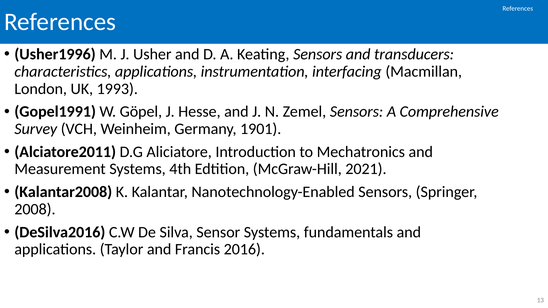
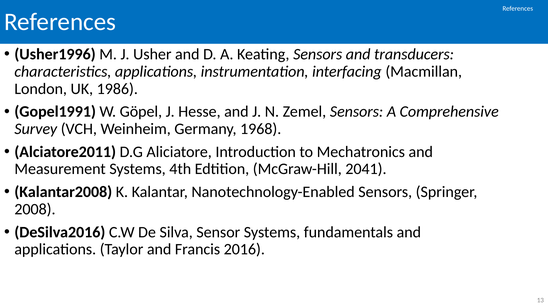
1993: 1993 -> 1986
1901: 1901 -> 1968
2021: 2021 -> 2041
